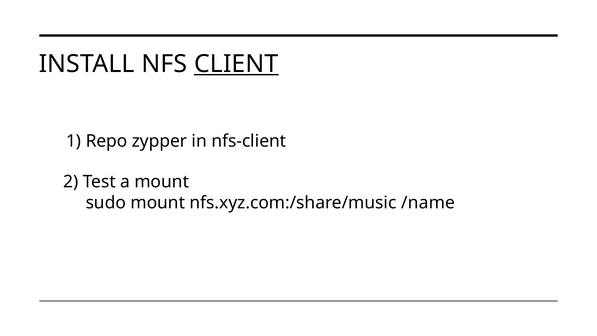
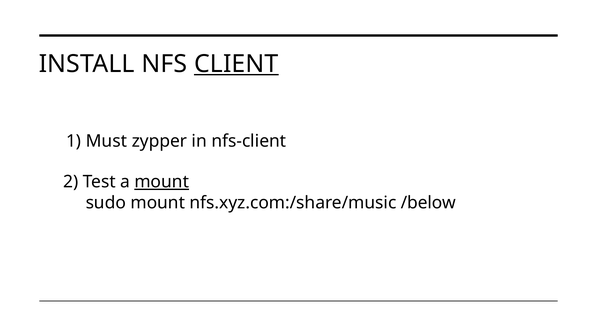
Repo: Repo -> Must
mount at (162, 182) underline: none -> present
/name: /name -> /below
